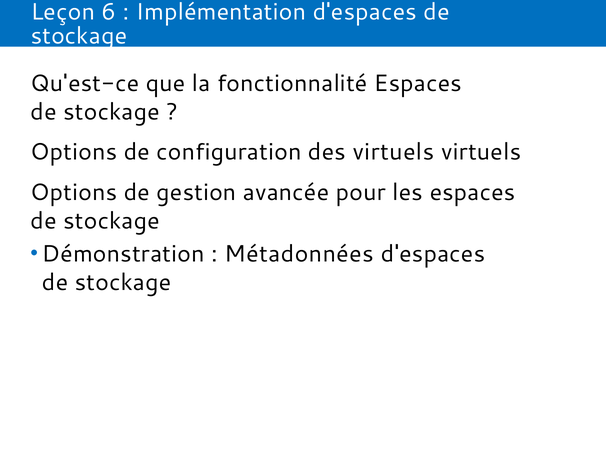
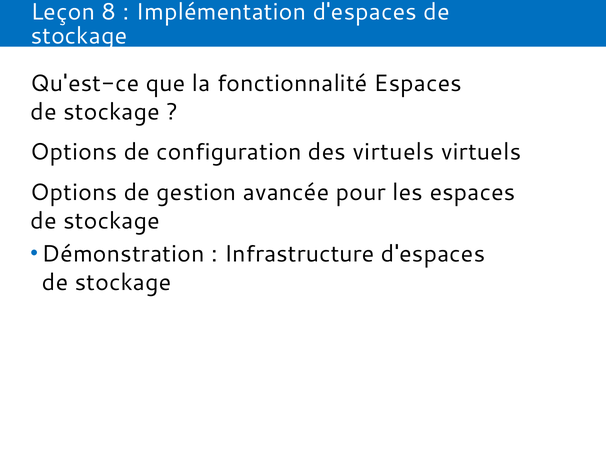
6: 6 -> 8
Métadonnées: Métadonnées -> Infrastructure
